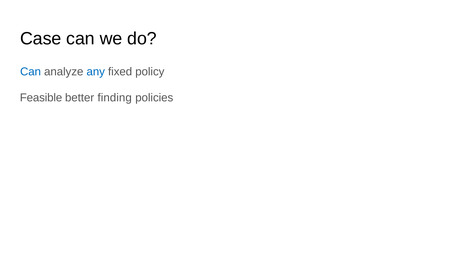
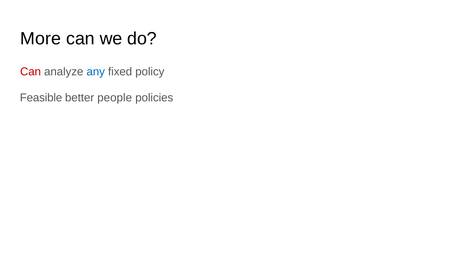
Case: Case -> More
Can at (31, 72) colour: blue -> red
finding: finding -> people
